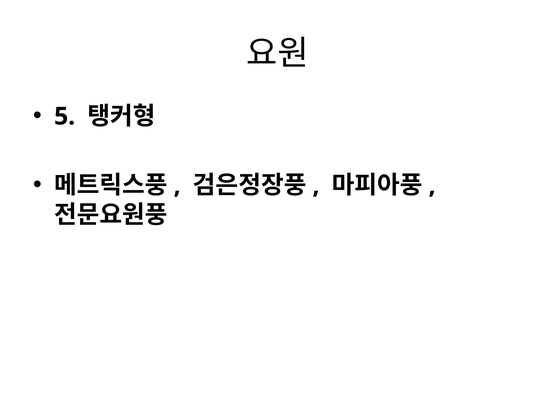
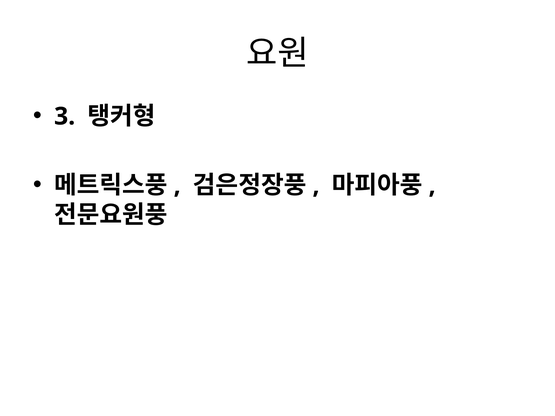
5: 5 -> 3
